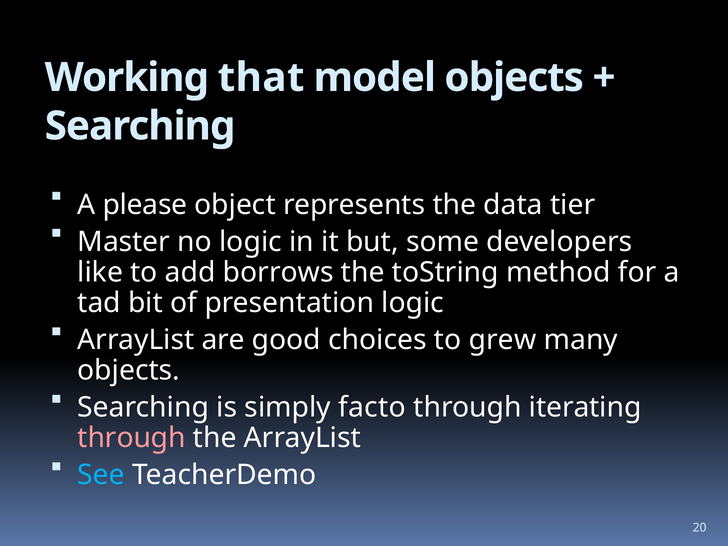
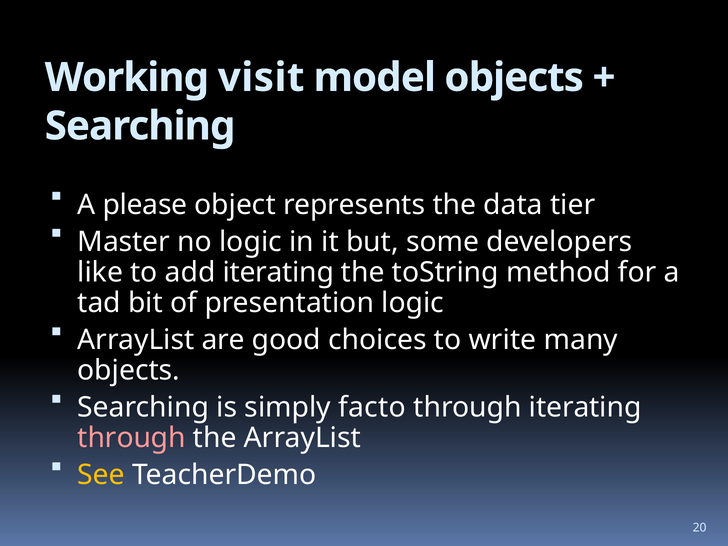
that: that -> visit
add borrows: borrows -> iterating
grew: grew -> write
See colour: light blue -> yellow
